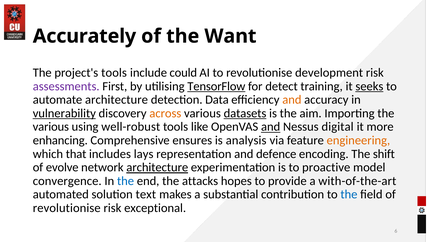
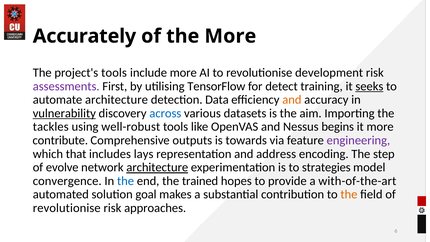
the Want: Want -> More
include could: could -> more
TensorFlow underline: present -> none
across colour: orange -> blue
datasets underline: present -> none
various at (51, 127): various -> tackles
and at (271, 127) underline: present -> none
digital: digital -> begins
enhancing: enhancing -> contribute
ensures: ensures -> outputs
analysis: analysis -> towards
engineering colour: orange -> purple
defence: defence -> address
shift: shift -> step
proactive: proactive -> strategies
attacks: attacks -> trained
text: text -> goal
the at (349, 194) colour: blue -> orange
exceptional: exceptional -> approaches
